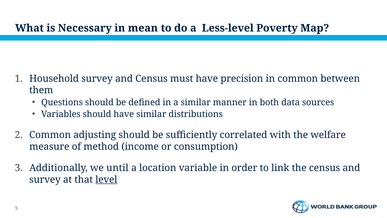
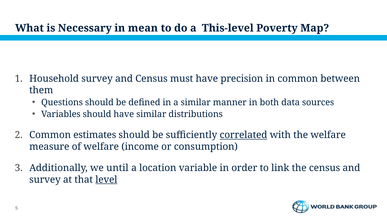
Less-level: Less-level -> This-level
adjusting: adjusting -> estimates
correlated underline: none -> present
of method: method -> welfare
